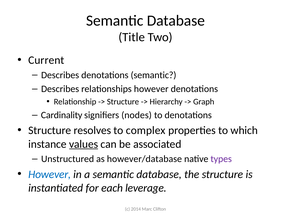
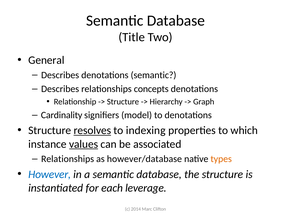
Current: Current -> General
relationships however: however -> concepts
nodes: nodes -> model
resolves underline: none -> present
complex: complex -> indexing
Unstructured at (68, 158): Unstructured -> Relationships
types colour: purple -> orange
